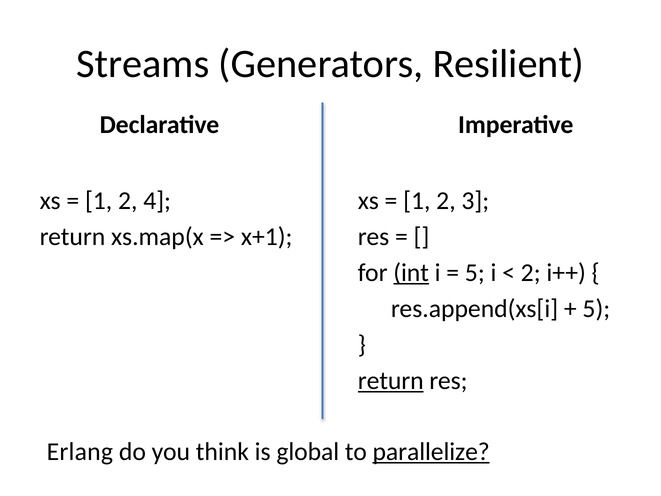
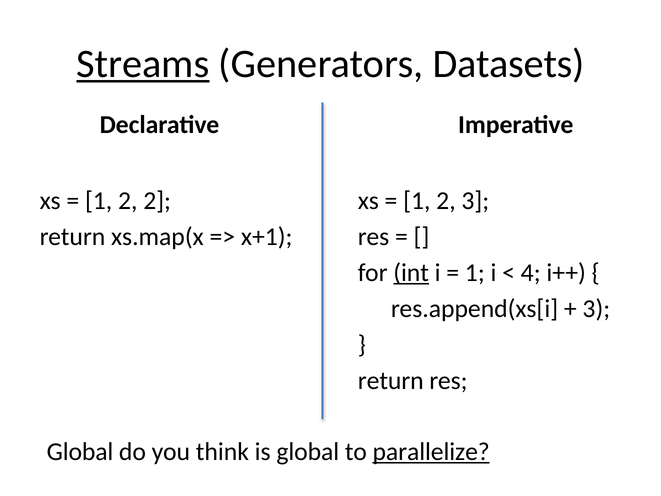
Streams underline: none -> present
Resilient: Resilient -> Datasets
2 4: 4 -> 2
5 at (475, 273): 5 -> 1
2 at (531, 273): 2 -> 4
5 at (596, 308): 5 -> 3
return at (391, 380) underline: present -> none
Erlang at (80, 451): Erlang -> Global
